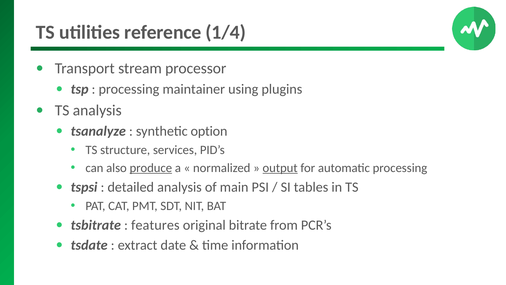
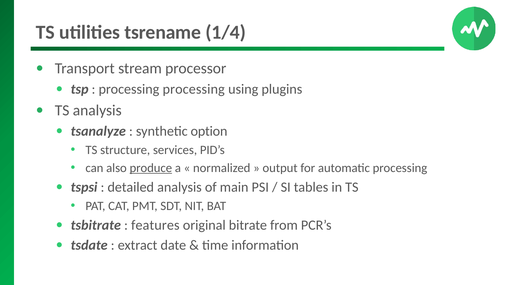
reference: reference -> tsrename
processing maintainer: maintainer -> processing
output underline: present -> none
